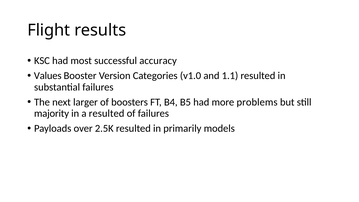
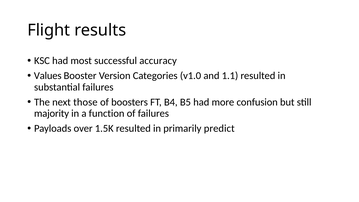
larger: larger -> those
problems: problems -> confusion
a resulted: resulted -> function
2.5K: 2.5K -> 1.5K
models: models -> predict
